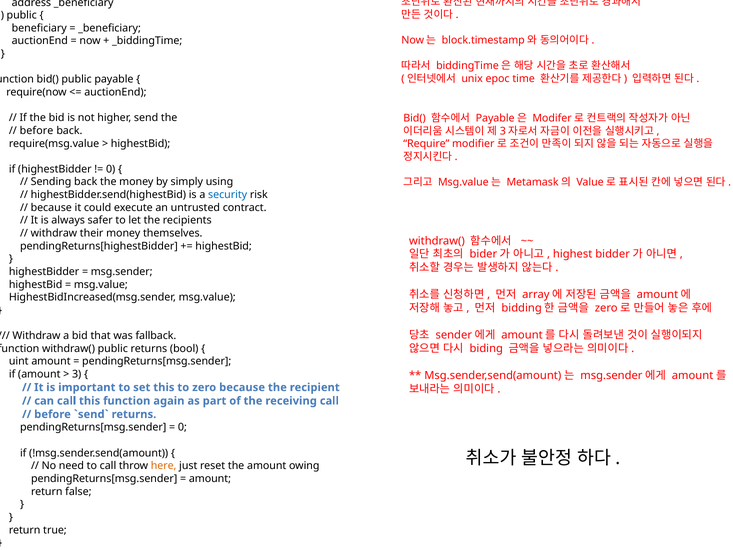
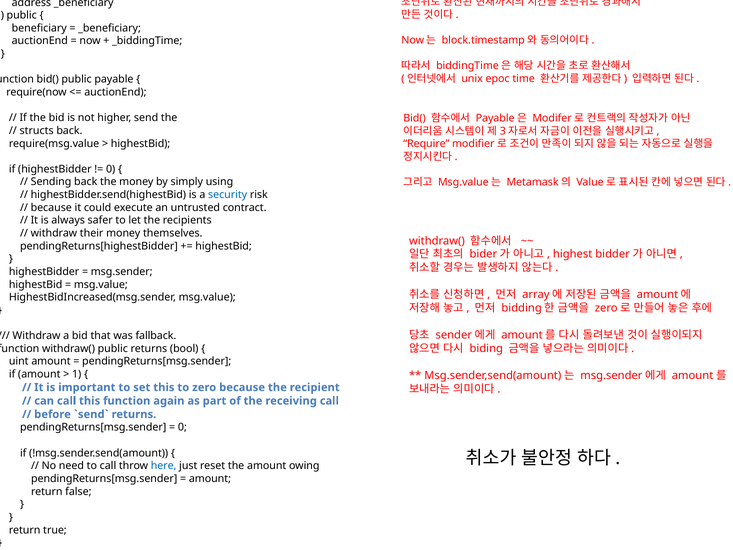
before at (37, 131): before -> structs
3 at (77, 374): 3 -> 1
here colour: orange -> blue
